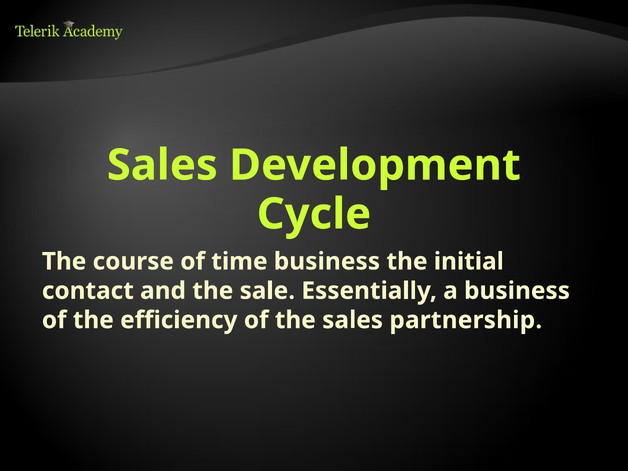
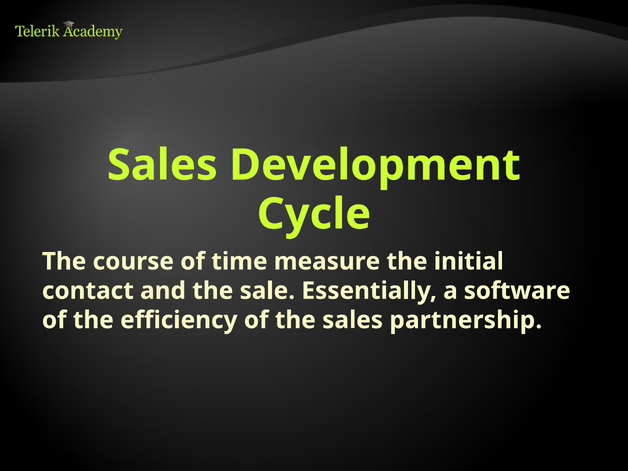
time business: business -> measure
a business: business -> software
